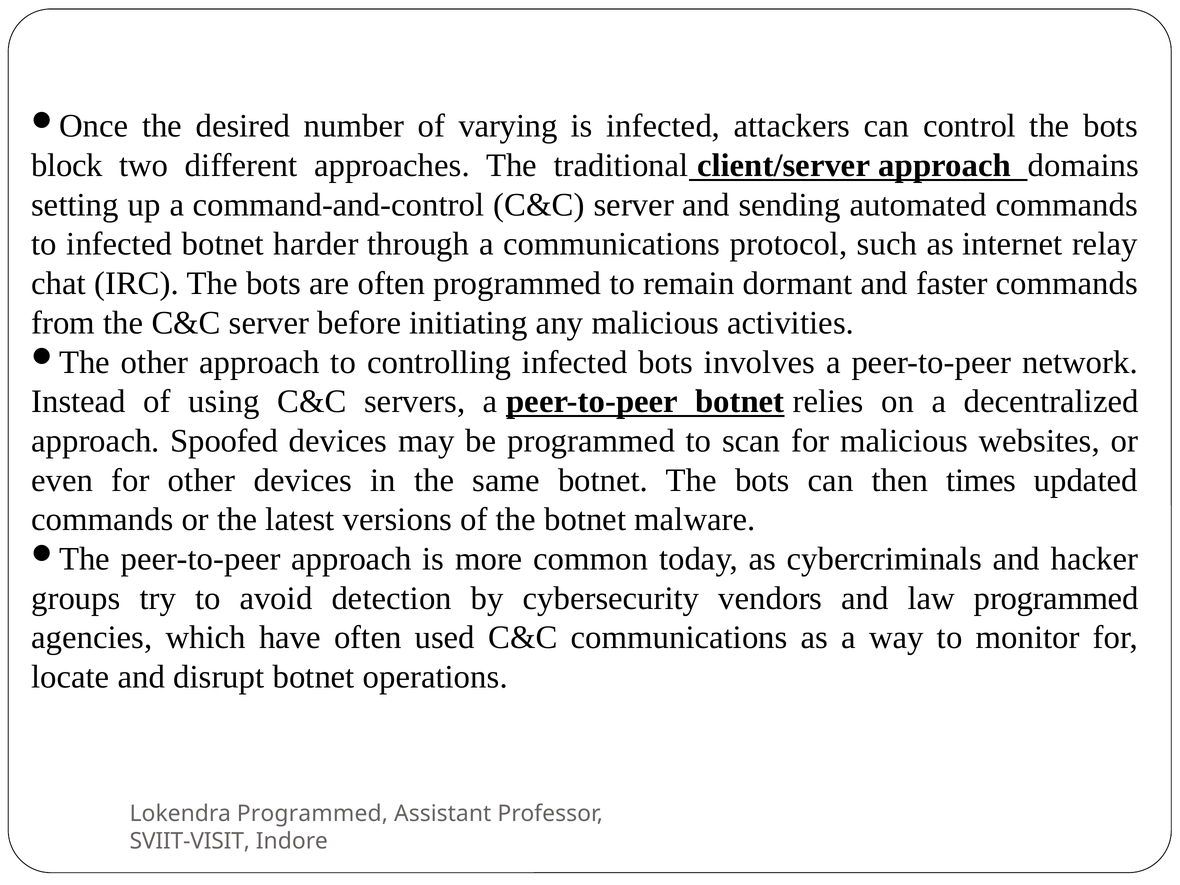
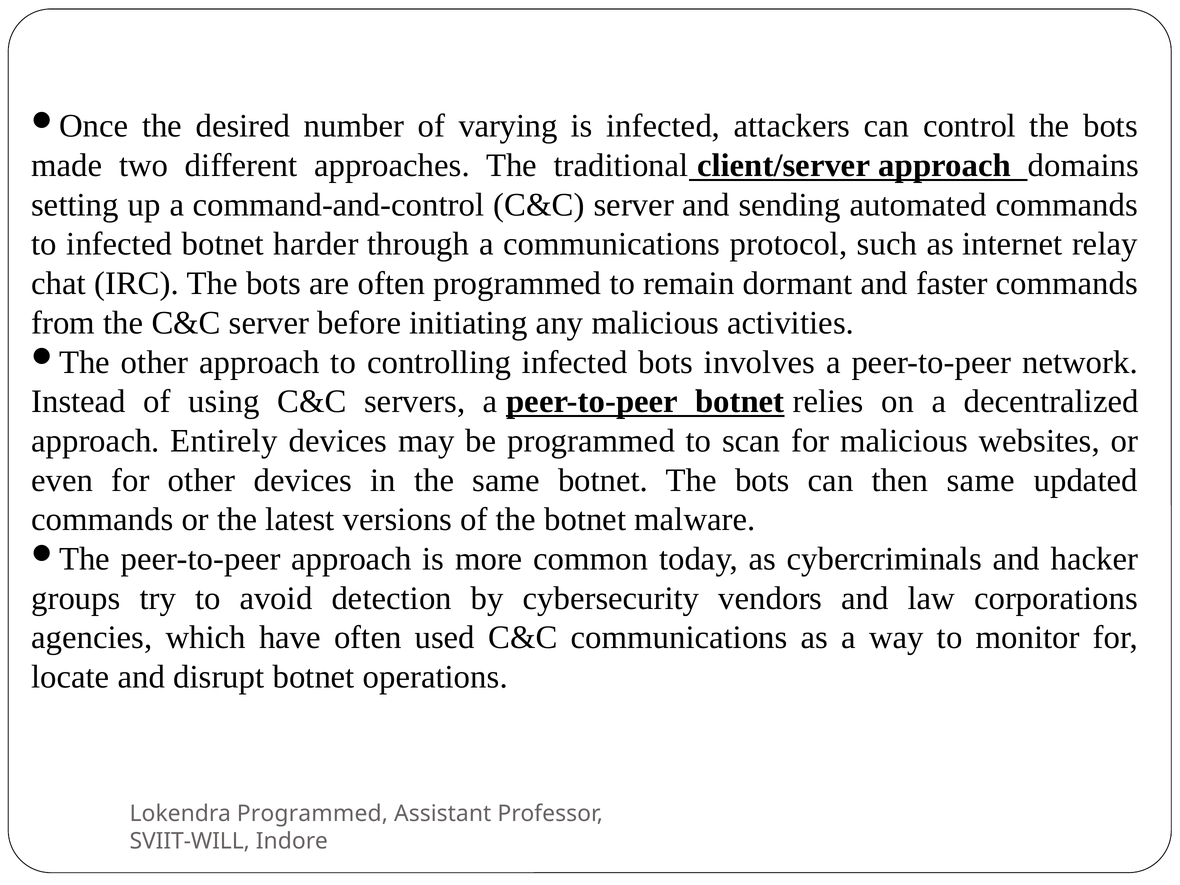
block: block -> made
Spoofed: Spoofed -> Entirely
then times: times -> same
law programmed: programmed -> corporations
SVIIT-VISIT: SVIIT-VISIT -> SVIIT-WILL
